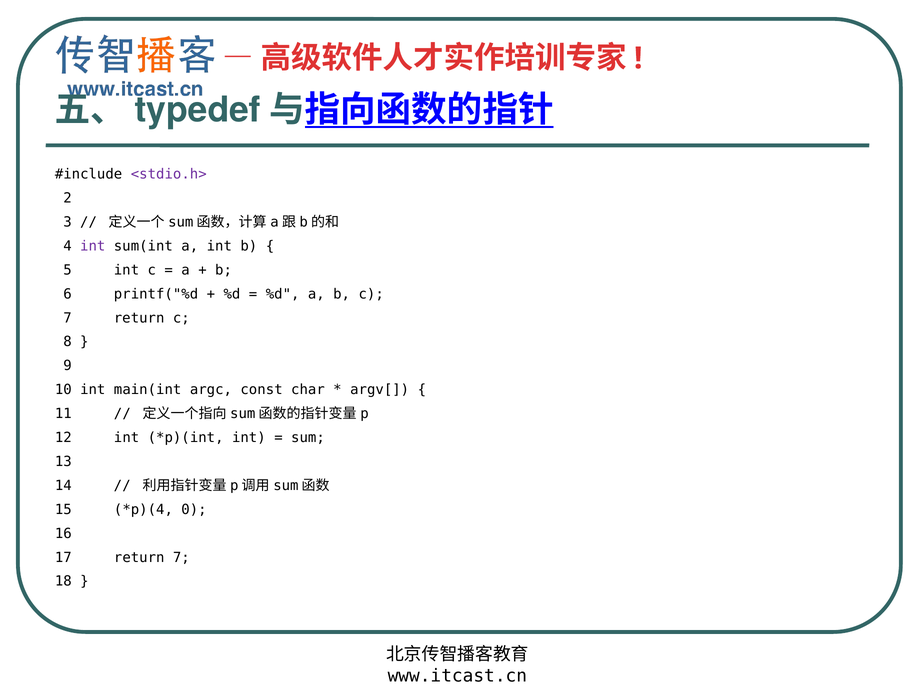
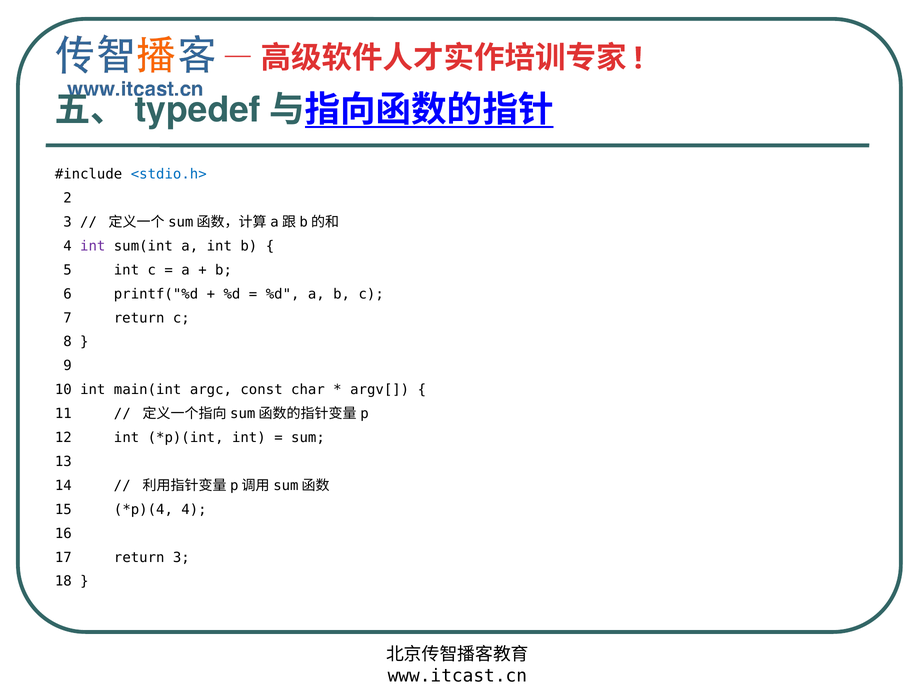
<stdio.h> colour: purple -> blue
0 at (194, 509): 0 -> 4
return 7: 7 -> 3
